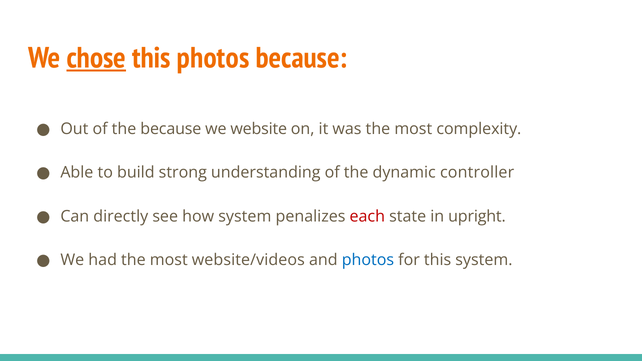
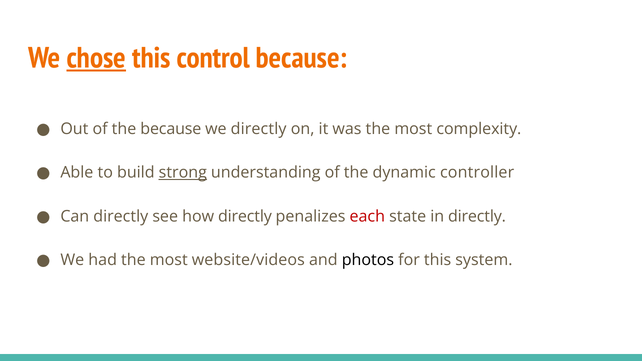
this photos: photos -> control
we website: website -> directly
strong underline: none -> present
how system: system -> directly
in upright: upright -> directly
photos at (368, 260) colour: blue -> black
